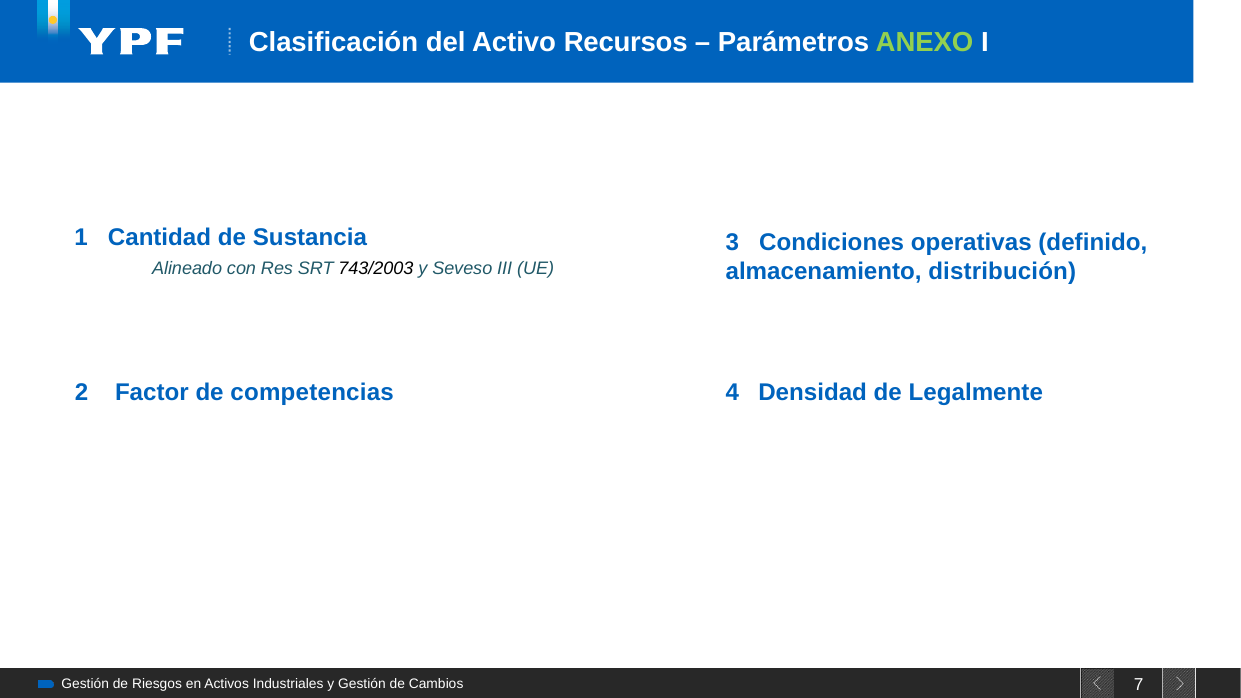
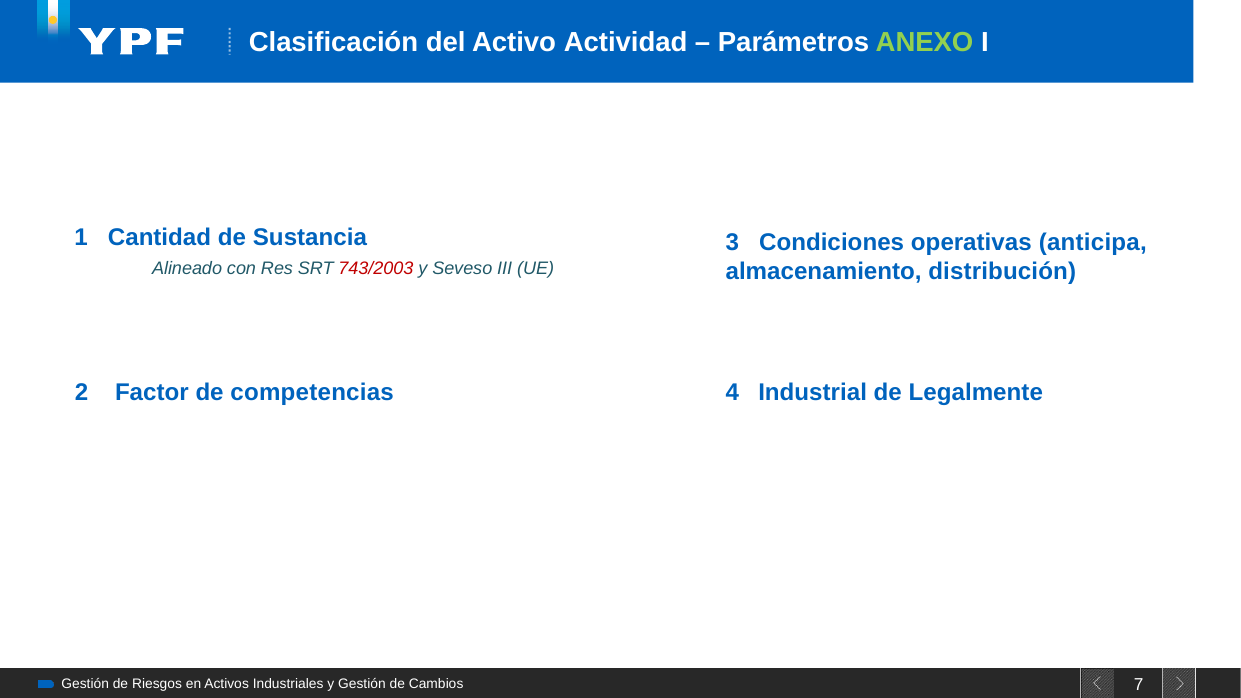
Recursos: Recursos -> Actividad
definido: definido -> anticipa
743/2003 colour: black -> red
Densidad: Densidad -> Industrial
